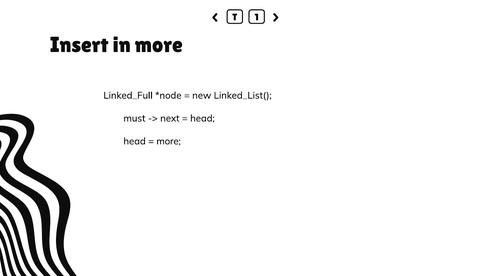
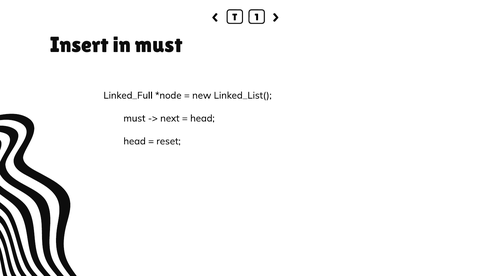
in more: more -> must
more at (169, 141): more -> reset
